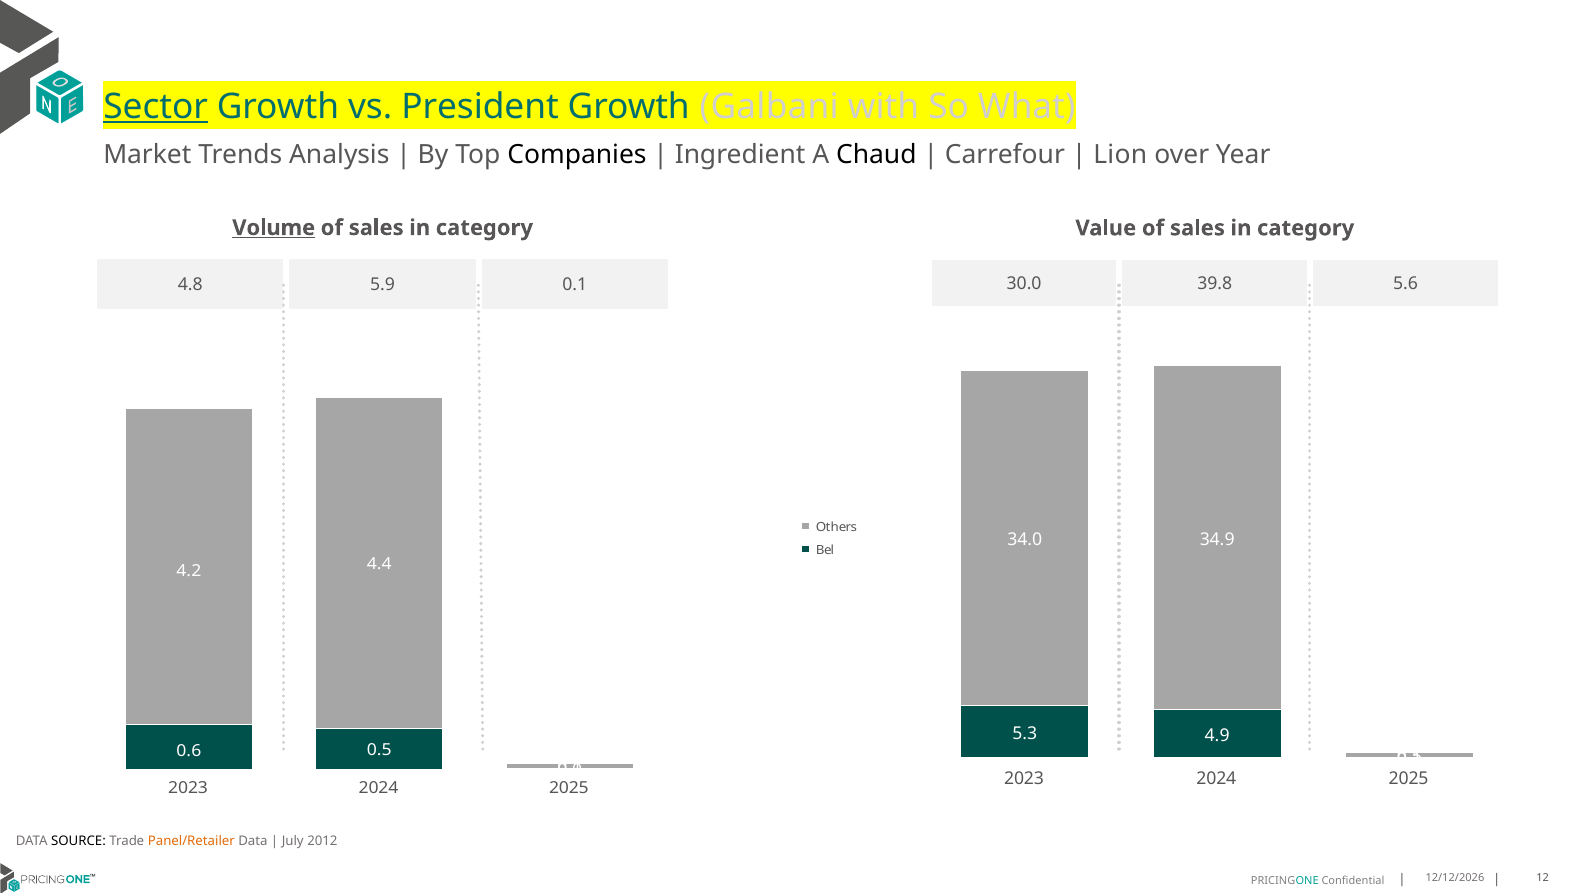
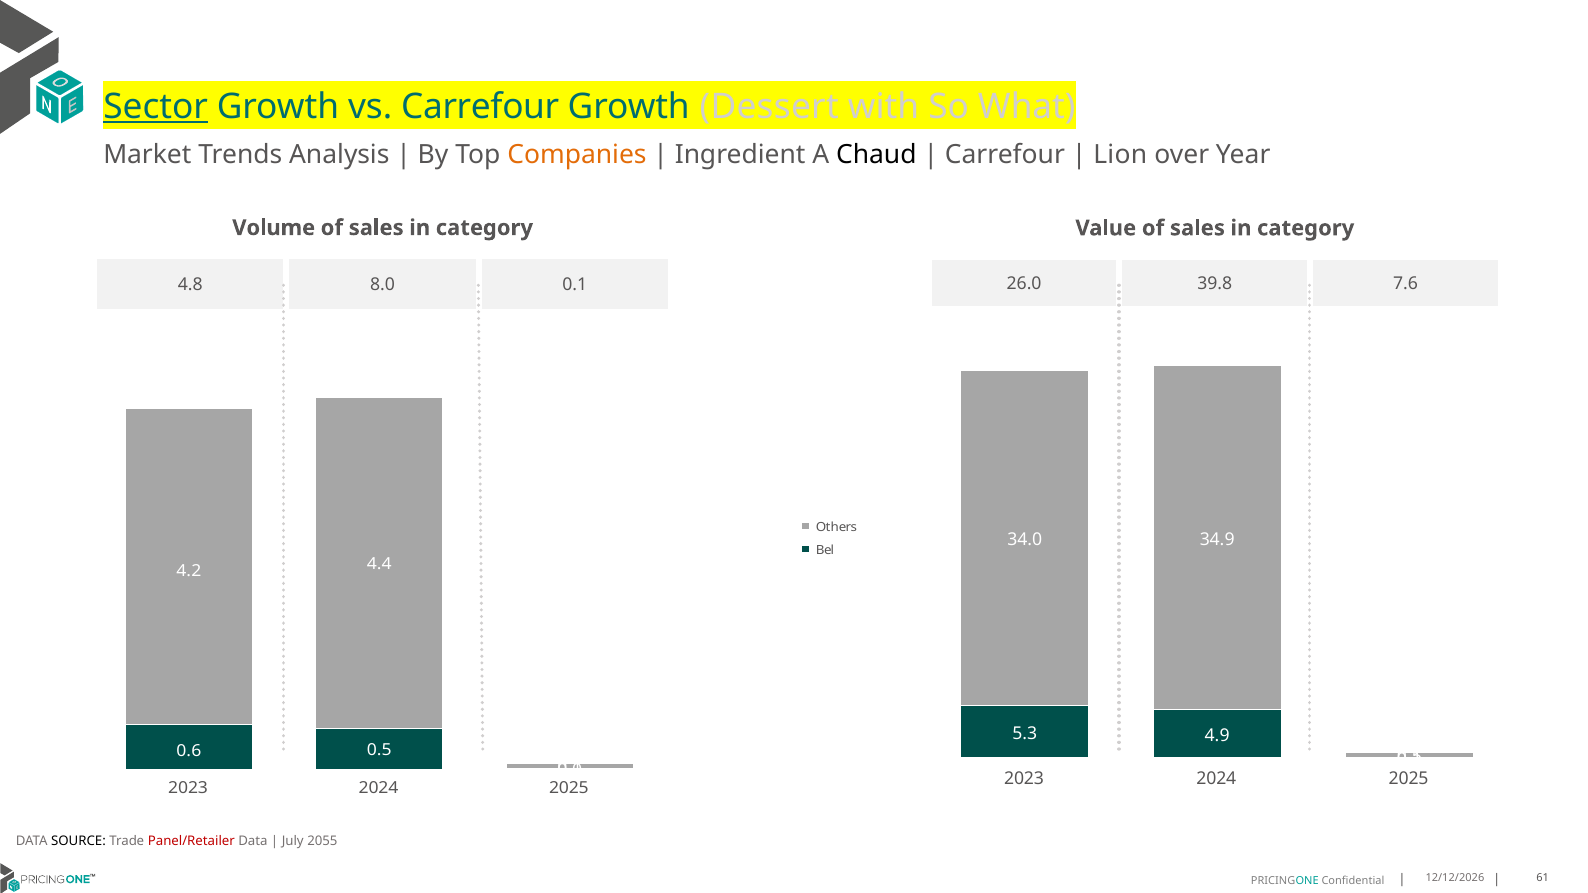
vs President: President -> Carrefour
Galbani: Galbani -> Dessert
Companies colour: black -> orange
Volume underline: present -> none
30.0: 30.0 -> 26.0
5.6: 5.6 -> 7.6
5.9: 5.9 -> 8.0
Panel/Retailer colour: orange -> red
2012: 2012 -> 2055
12: 12 -> 61
